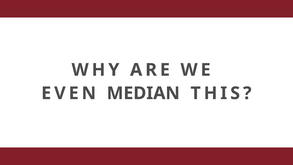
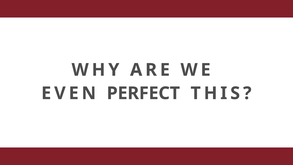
MEDIAN: MEDIAN -> PERFECT
